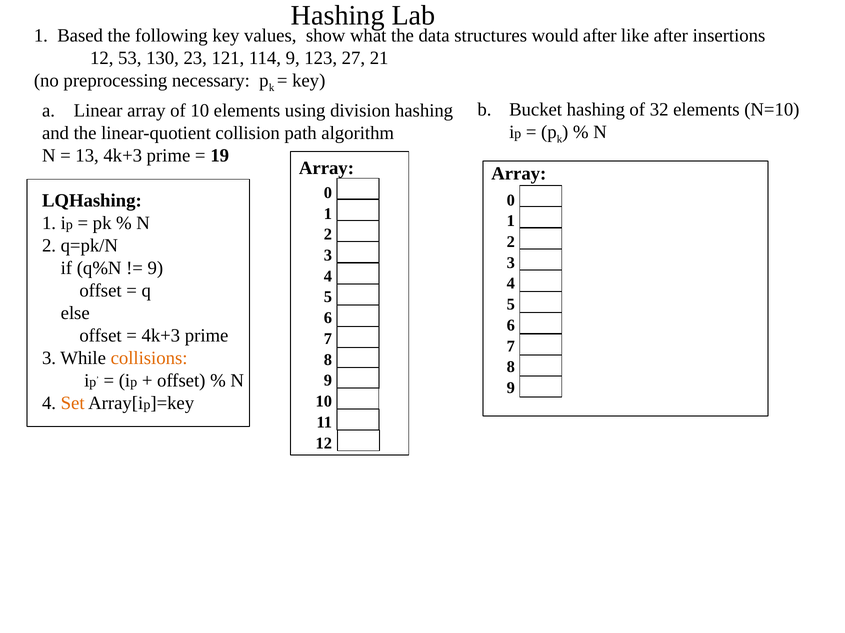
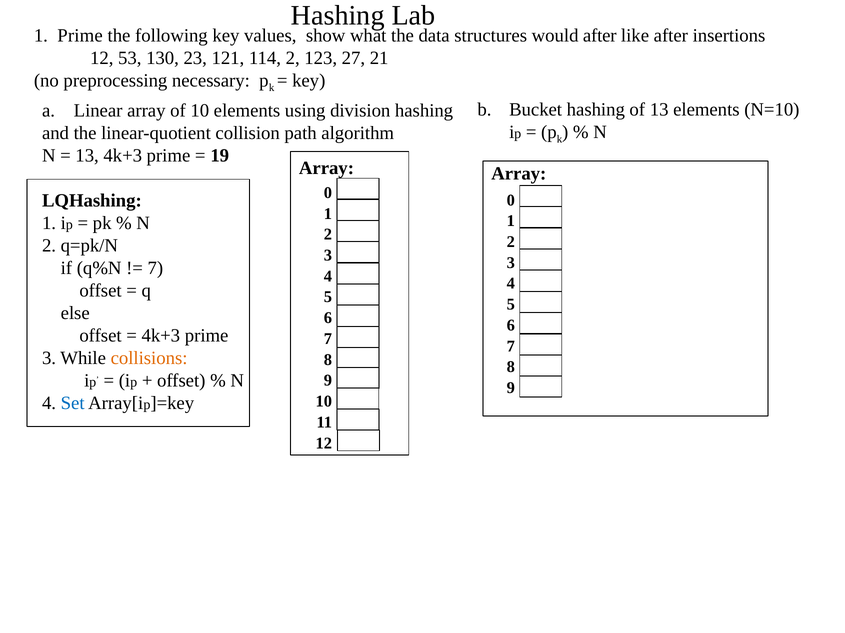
1 Based: Based -> Prime
114 9: 9 -> 2
of 32: 32 -> 13
9 at (155, 268): 9 -> 7
Set colour: orange -> blue
